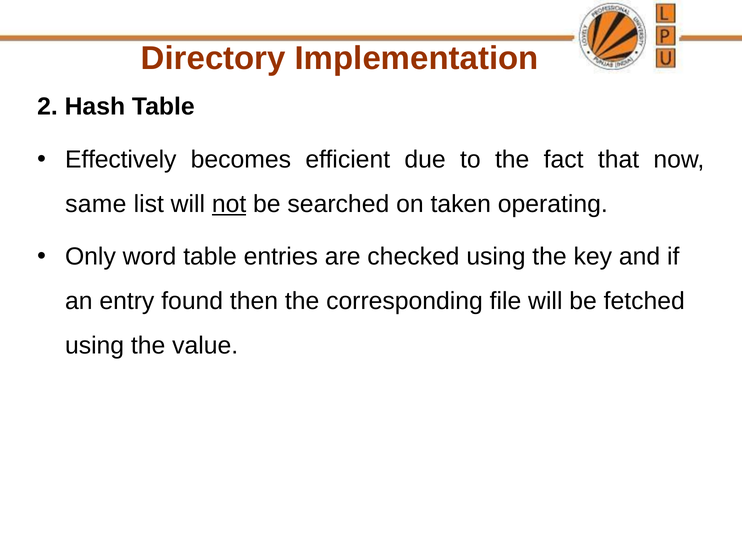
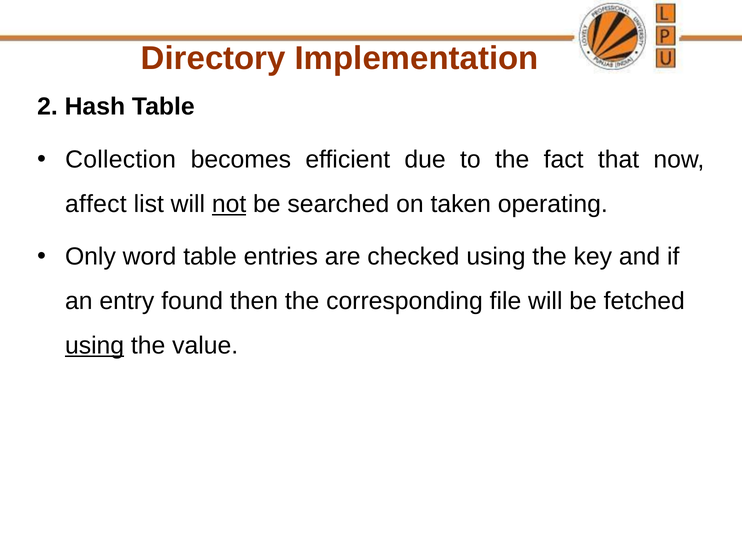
Effectively: Effectively -> Collection
same: same -> affect
using at (95, 346) underline: none -> present
